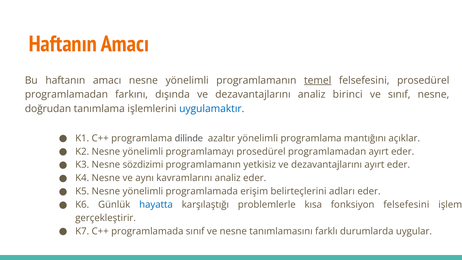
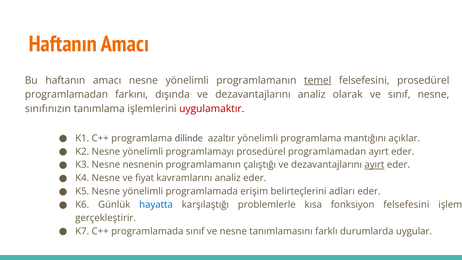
birinci: birinci -> olarak
doğrudan: doğrudan -> sınıfınızın
uygulamaktır colour: blue -> red
sözdizimi: sözdizimi -> nesnenin
yetkisiz: yetkisiz -> çalıştığı
ayırt at (374, 165) underline: none -> present
aynı: aynı -> fiyat
